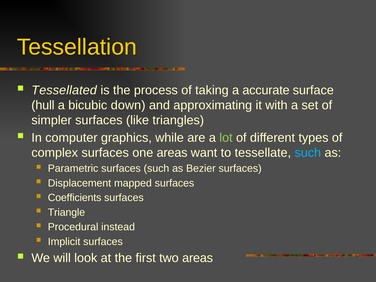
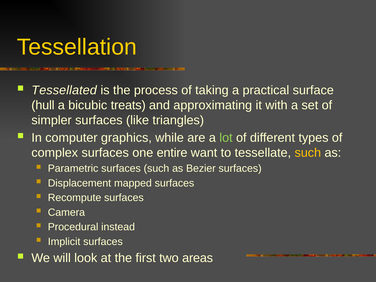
accurate: accurate -> practical
down: down -> treats
one areas: areas -> entire
such at (308, 153) colour: light blue -> yellow
Coefficients: Coefficients -> Recompute
Triangle: Triangle -> Camera
